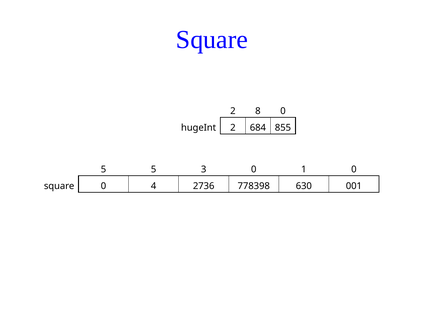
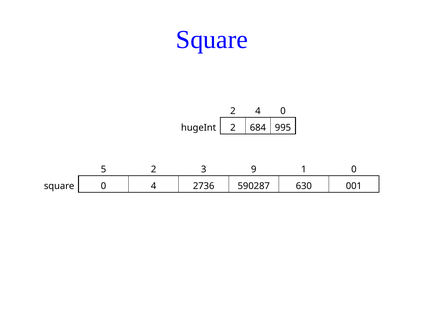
2 8: 8 -> 4
855: 855 -> 995
5 5: 5 -> 2
3 0: 0 -> 9
778398: 778398 -> 590287
